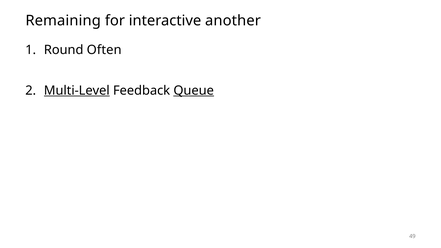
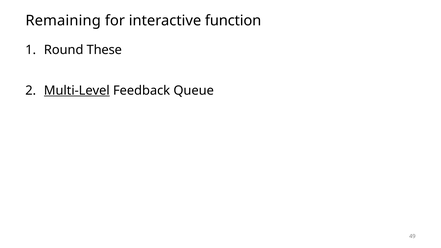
another: another -> function
Often: Often -> These
Queue underline: present -> none
